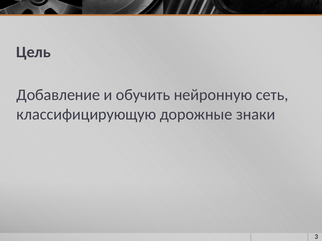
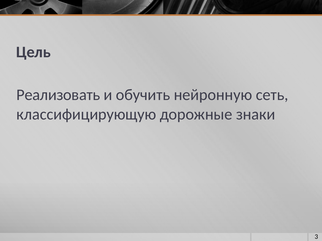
Добавление: Добавление -> Реализовать
